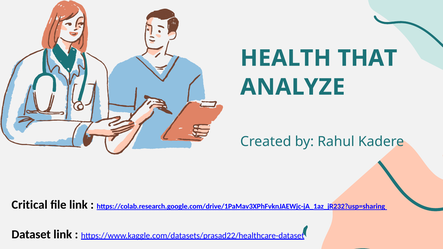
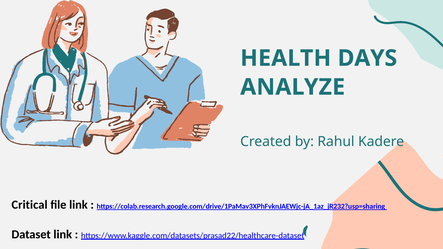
THAT: THAT -> DAYS
